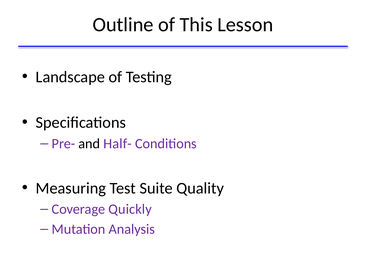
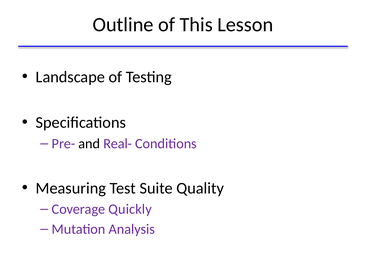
Half-: Half- -> Real-
